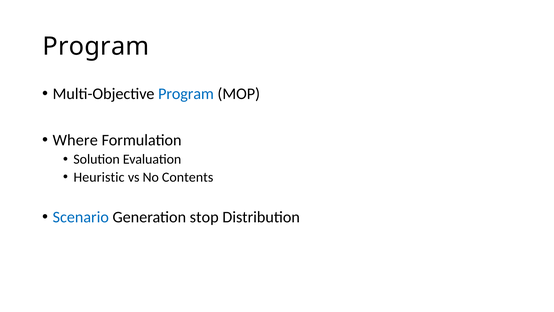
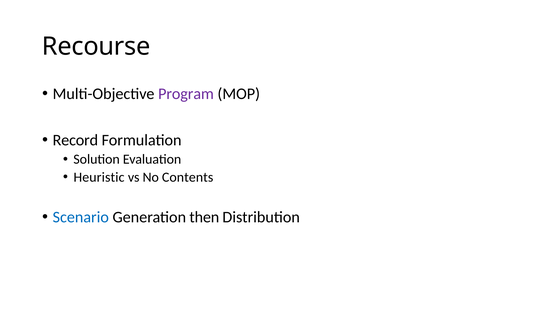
Program at (96, 47): Program -> Recourse
Program at (186, 94) colour: blue -> purple
Where: Where -> Record
stop: stop -> then
